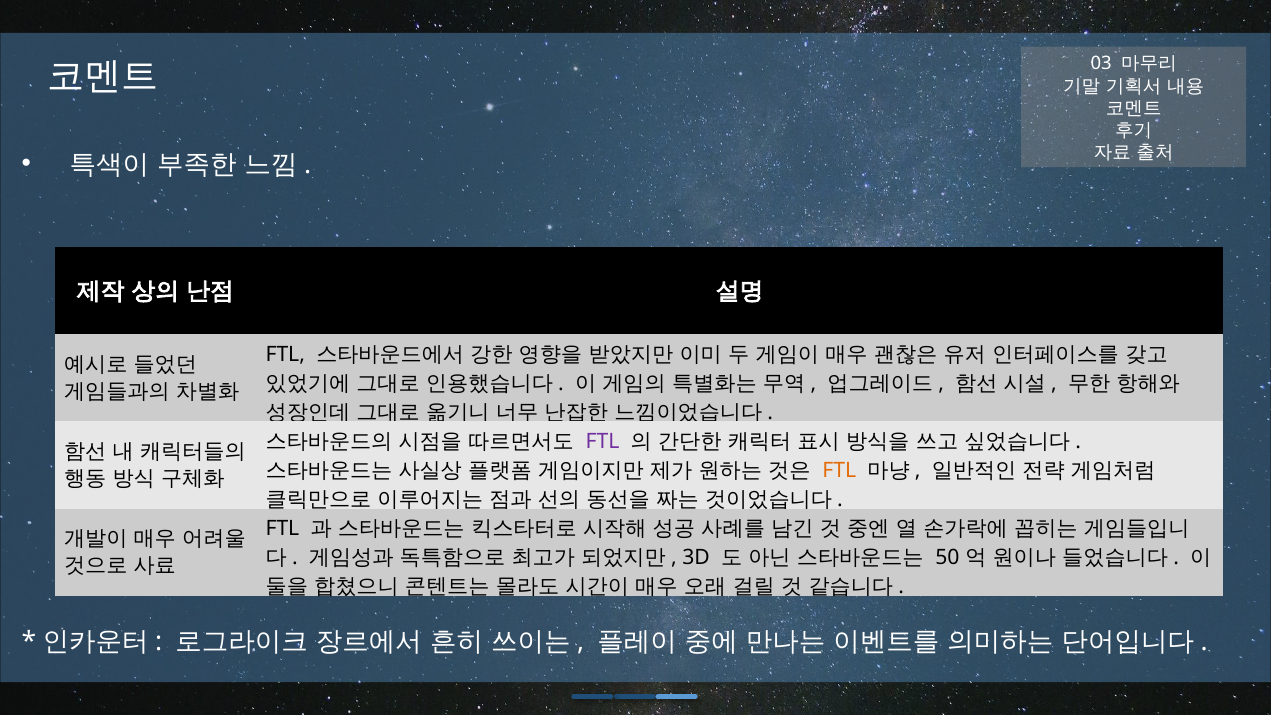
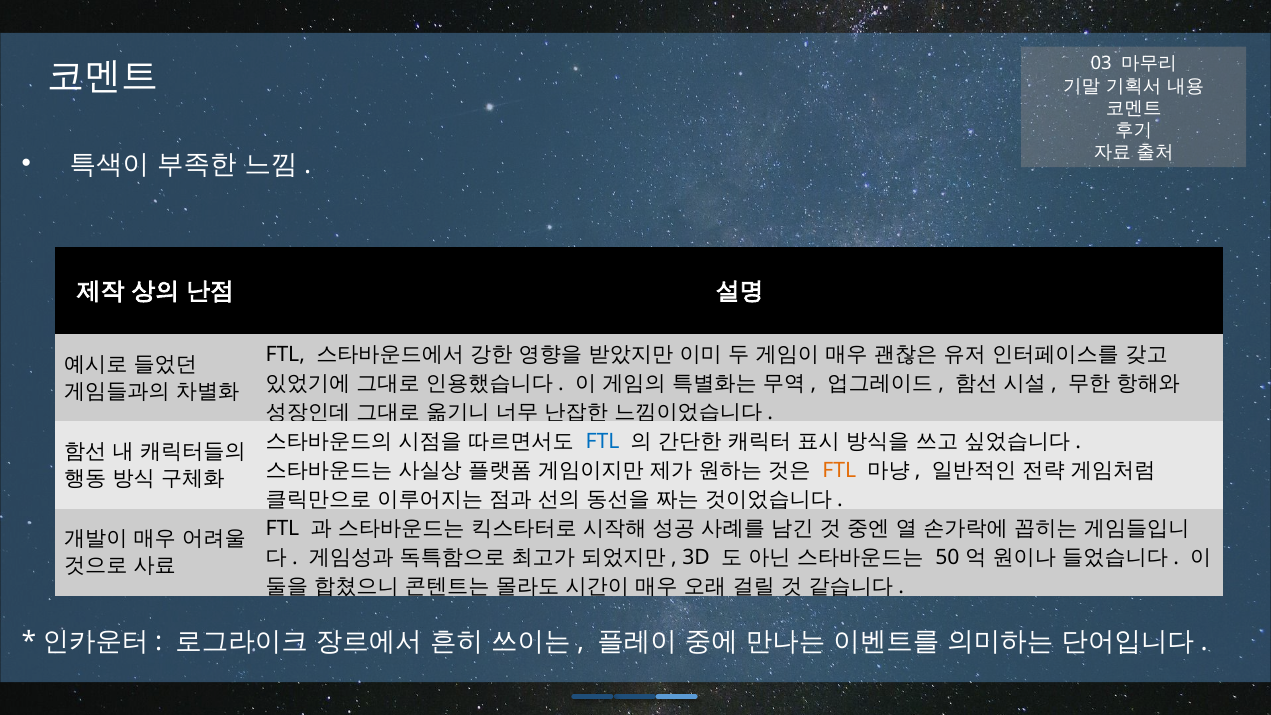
FTL at (603, 442) colour: purple -> blue
